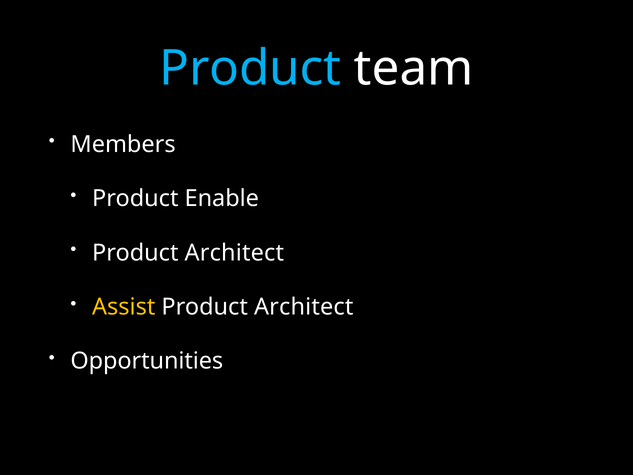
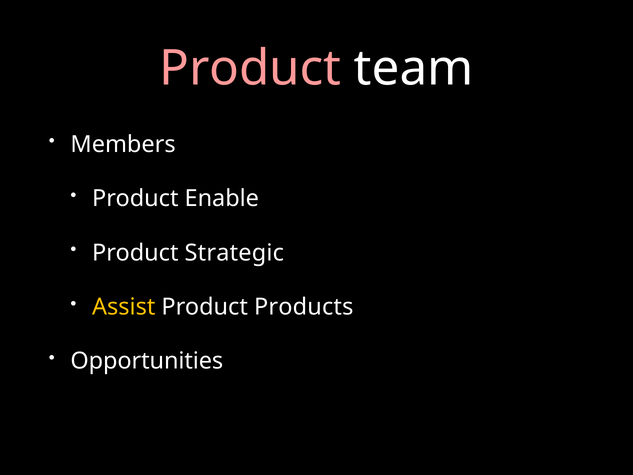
Product at (250, 68) colour: light blue -> pink
Architect at (234, 253): Architect -> Strategic
Architect at (304, 307): Architect -> Products
